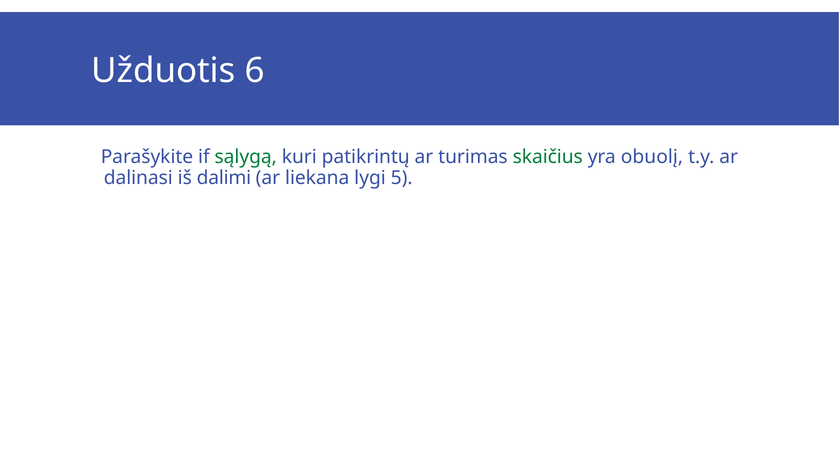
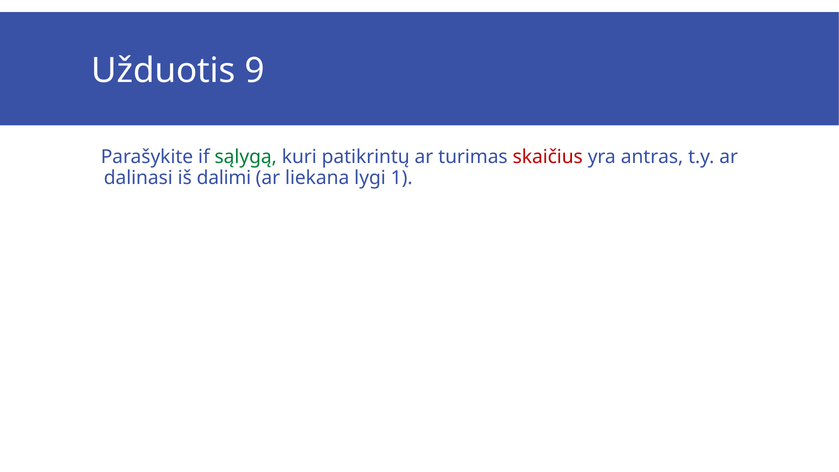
6: 6 -> 9
skaičius colour: green -> red
obuolį: obuolį -> antras
5: 5 -> 1
